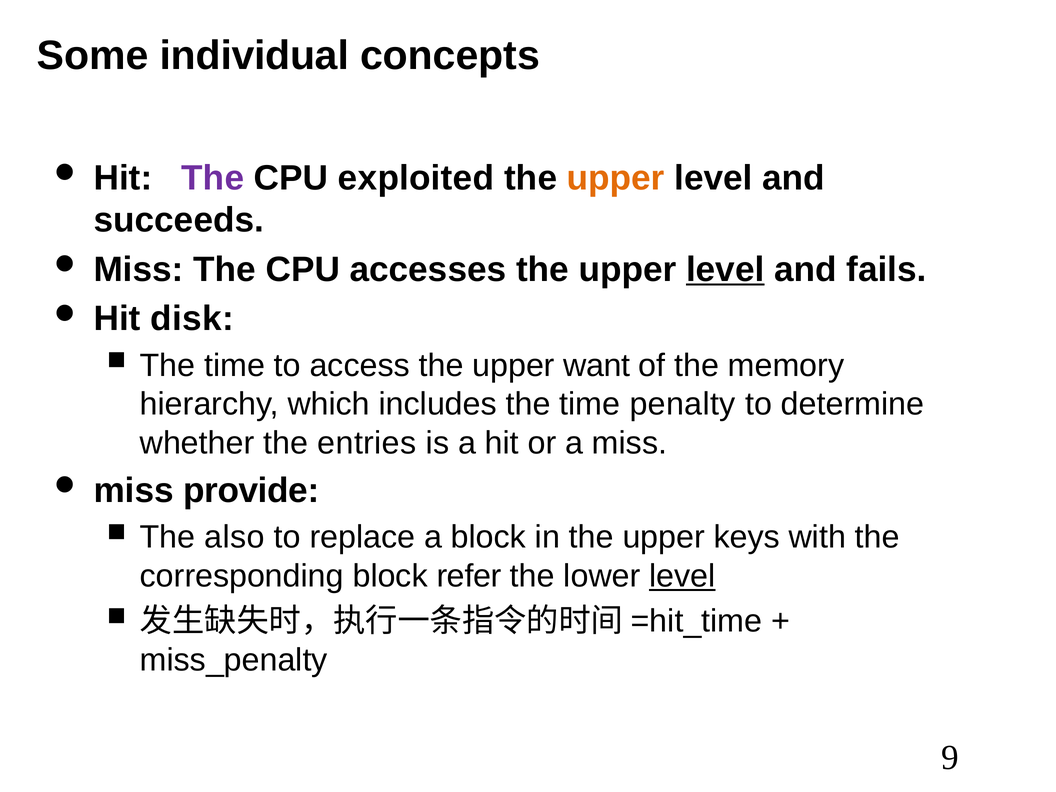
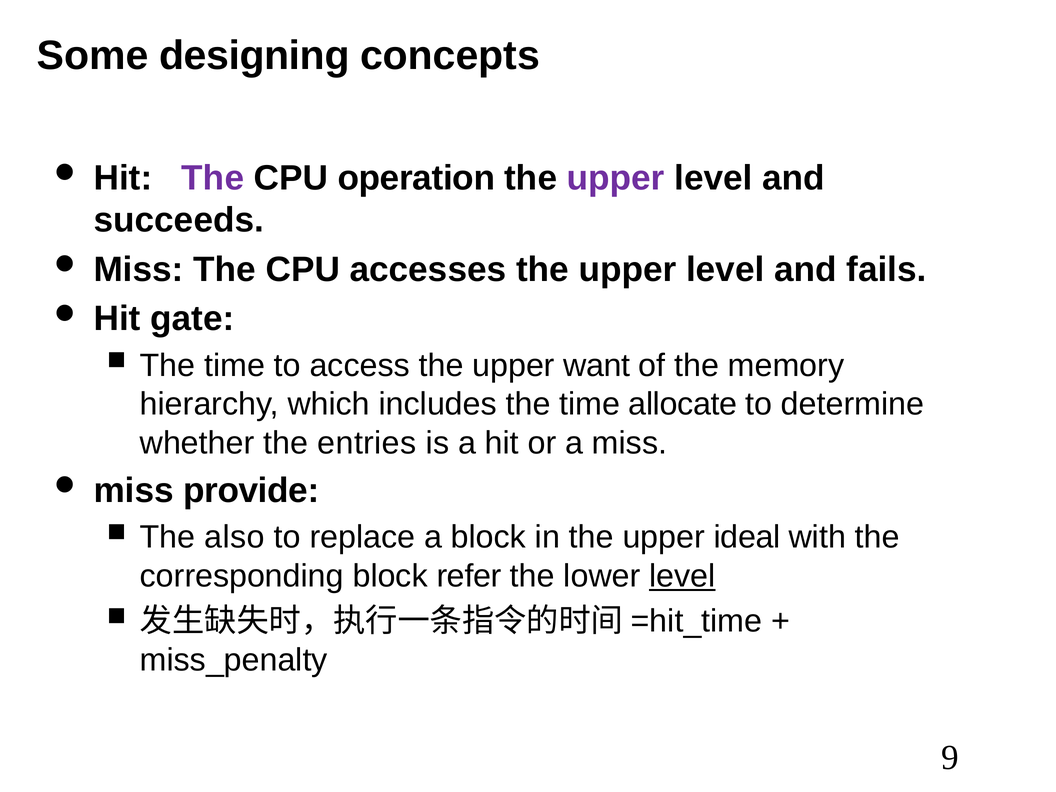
individual: individual -> designing
exploited: exploited -> operation
upper at (616, 178) colour: orange -> purple
level at (725, 270) underline: present -> none
disk: disk -> gate
penalty: penalty -> allocate
keys: keys -> ideal
